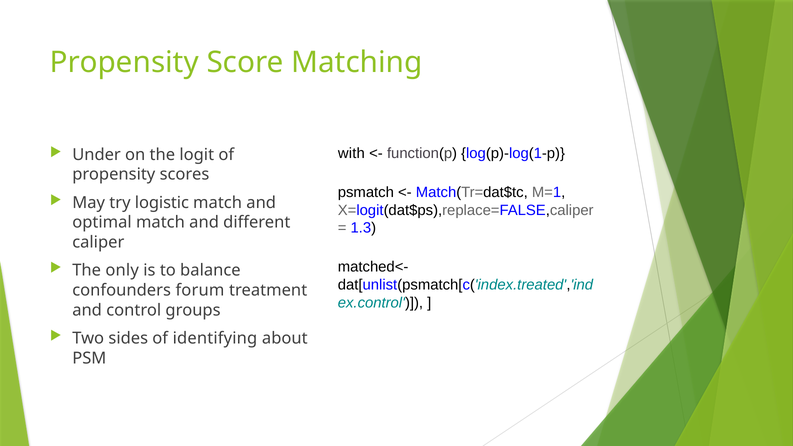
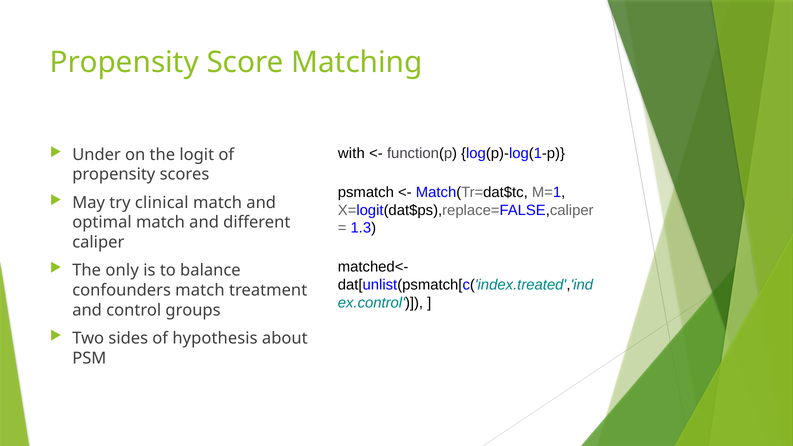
logistic: logistic -> clinical
confounders forum: forum -> match
identifying: identifying -> hypothesis
